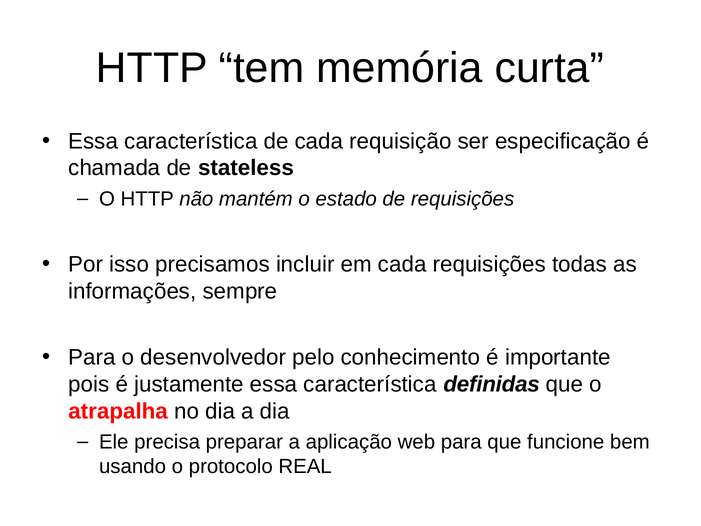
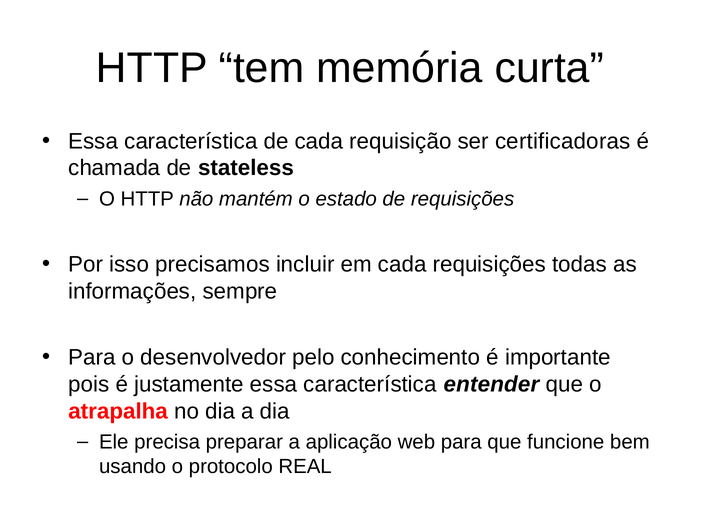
especificação: especificação -> certificadoras
definidas: definidas -> entender
